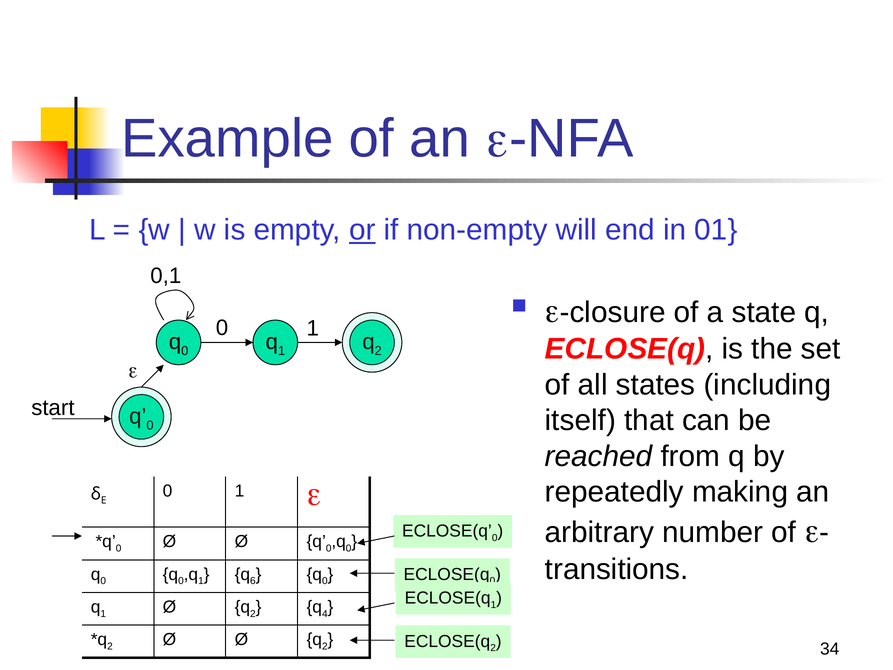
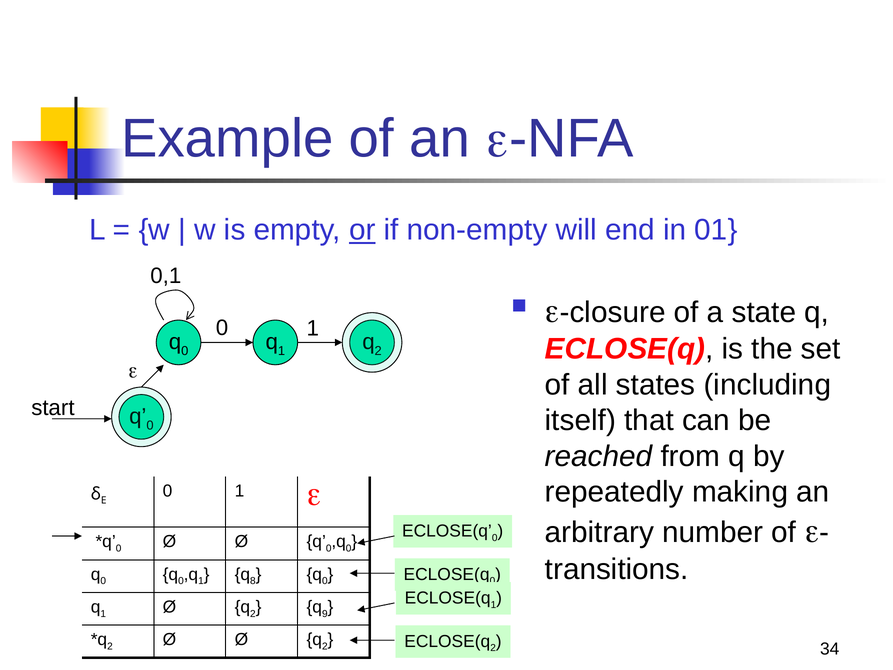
6: 6 -> 8
4: 4 -> 9
